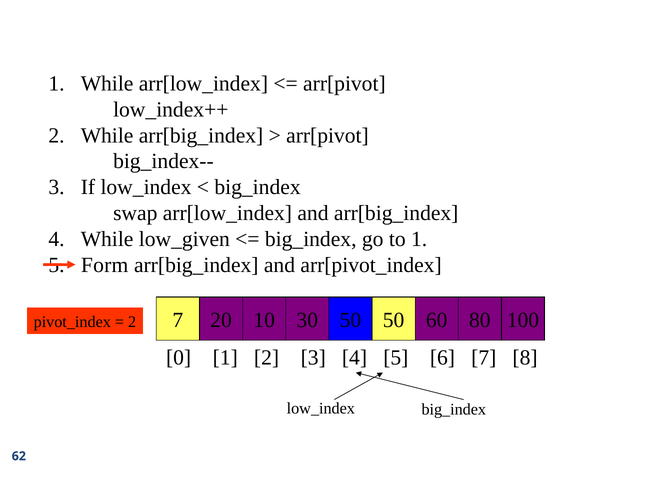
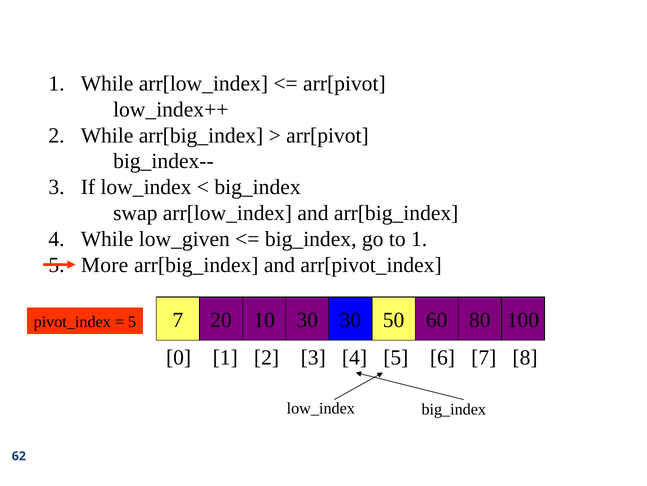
Form: Form -> More
30 50: 50 -> 30
2 at (132, 321): 2 -> 5
